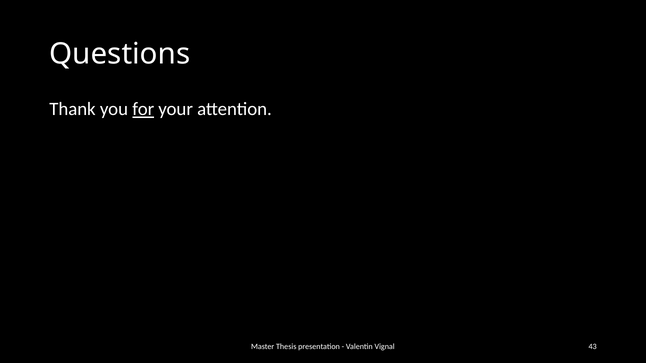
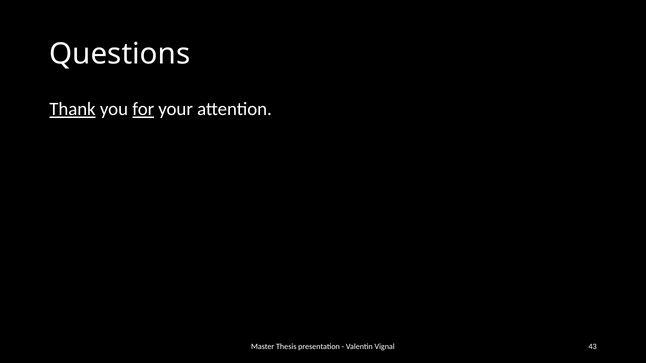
Thank underline: none -> present
